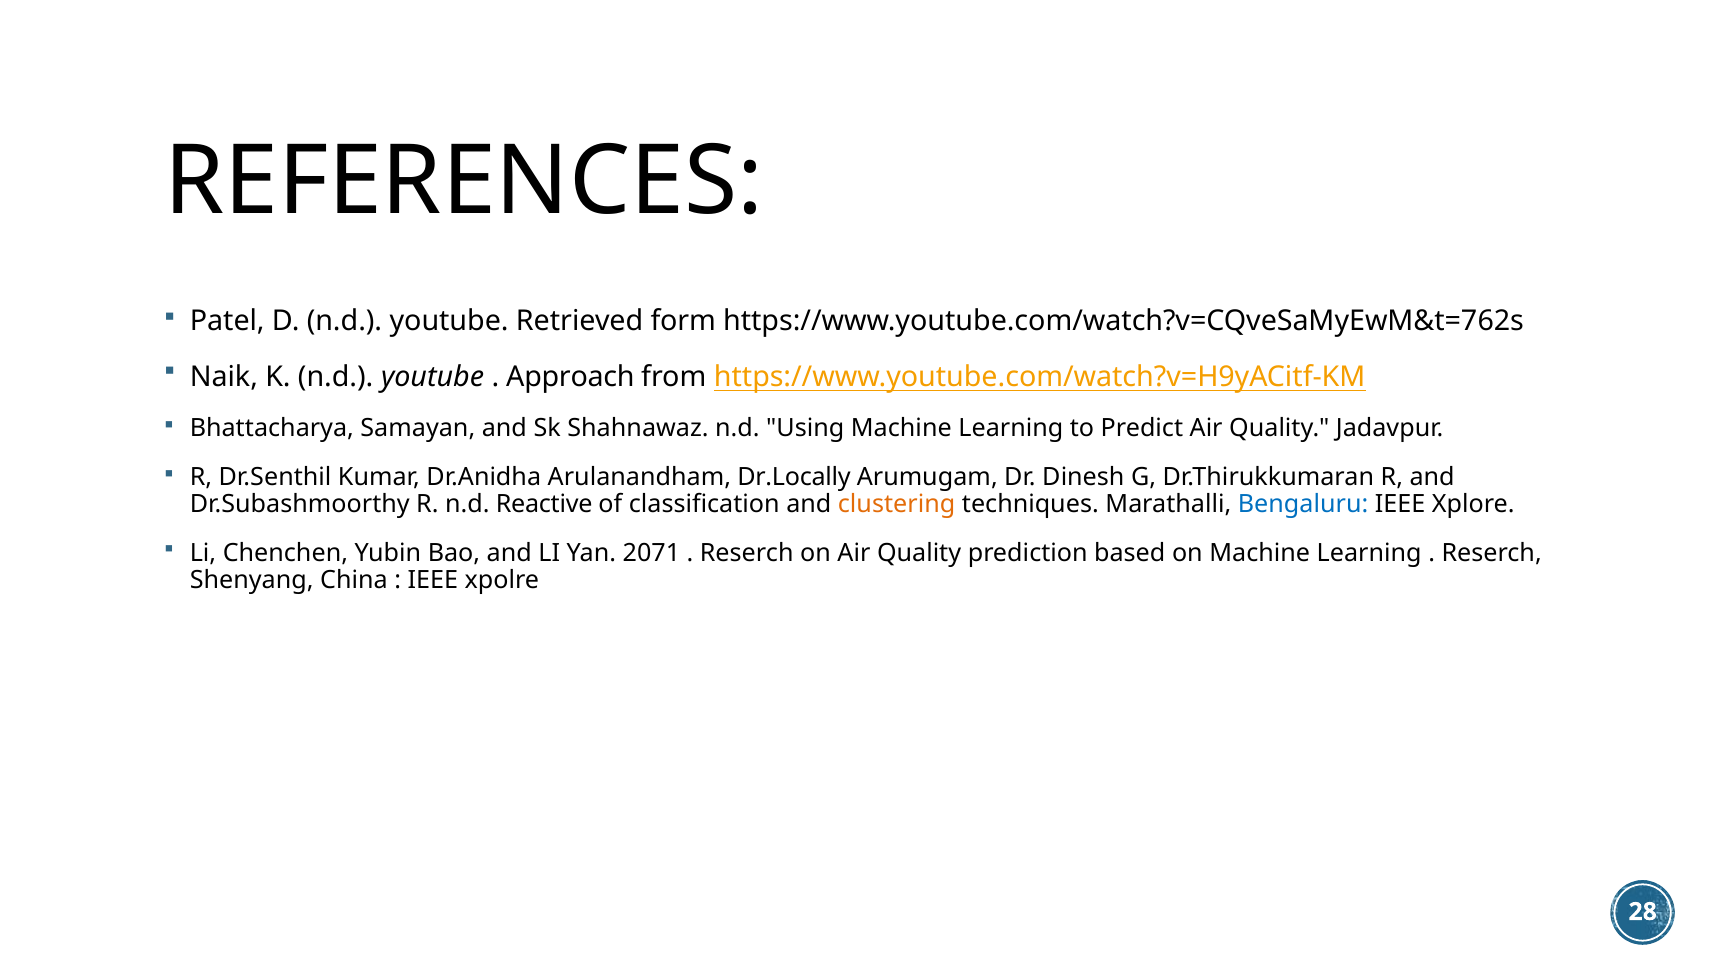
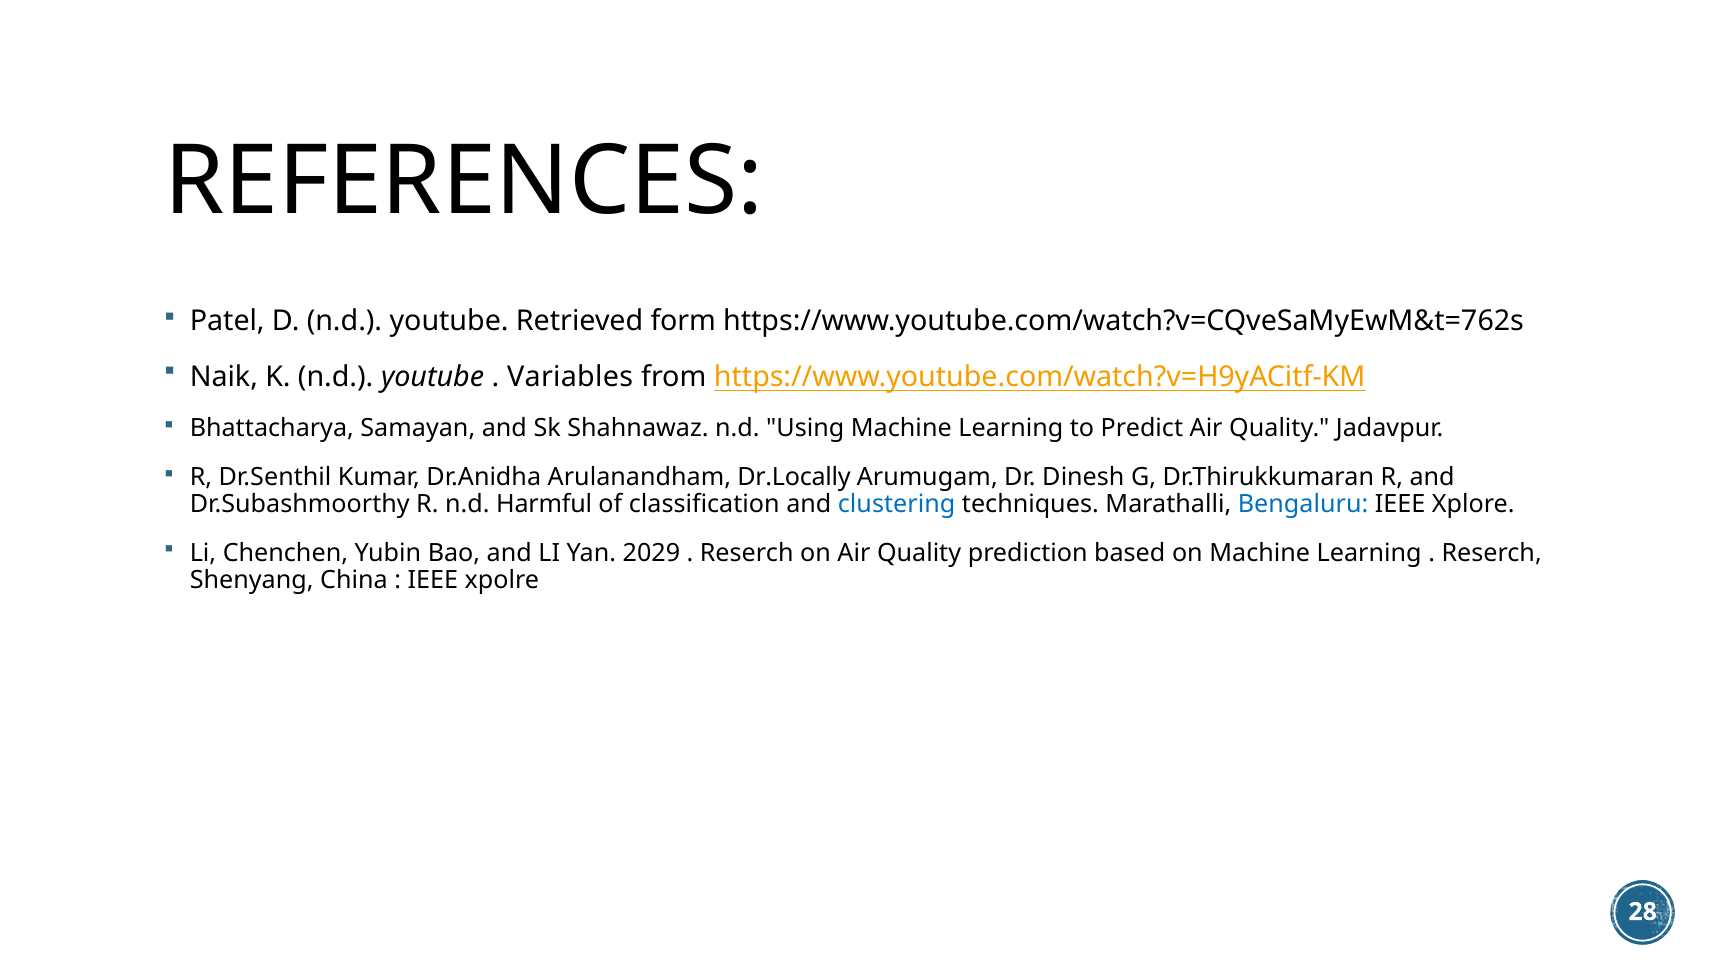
Approach: Approach -> Variables
Reactive: Reactive -> Harmful
clustering colour: orange -> blue
2071: 2071 -> 2029
